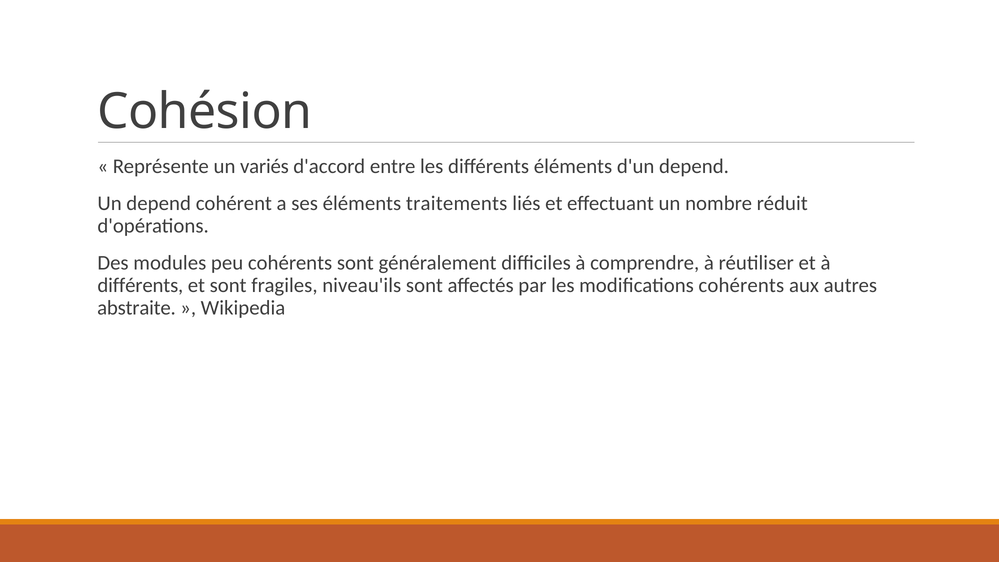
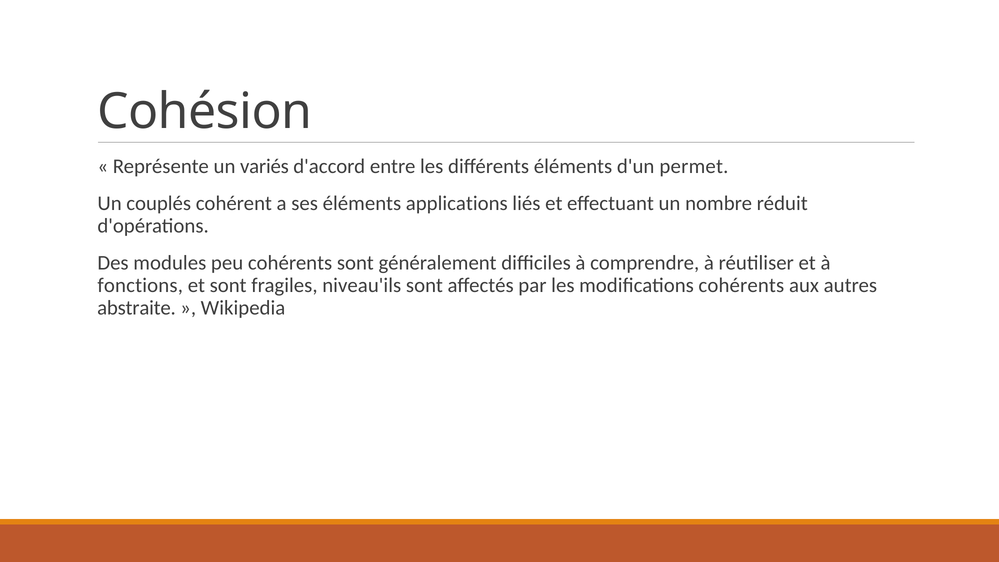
d'un depend: depend -> permet
Un depend: depend -> couplés
traitements: traitements -> applications
différents at (140, 285): différents -> fonctions
